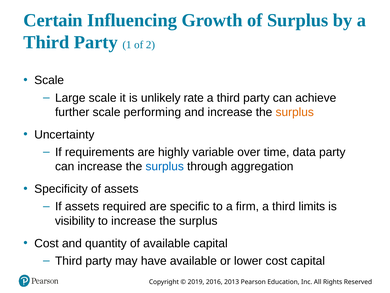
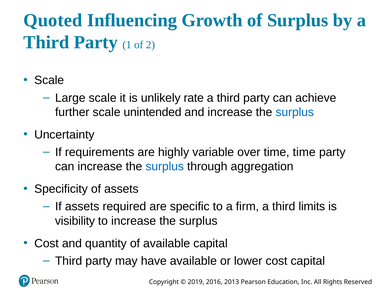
Certain: Certain -> Quoted
performing: performing -> unintended
surplus at (295, 112) colour: orange -> blue
time data: data -> time
